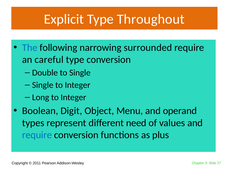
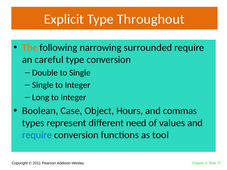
The colour: blue -> orange
Digit: Digit -> Case
Menu: Menu -> Hours
operand: operand -> commas
plus: plus -> tool
